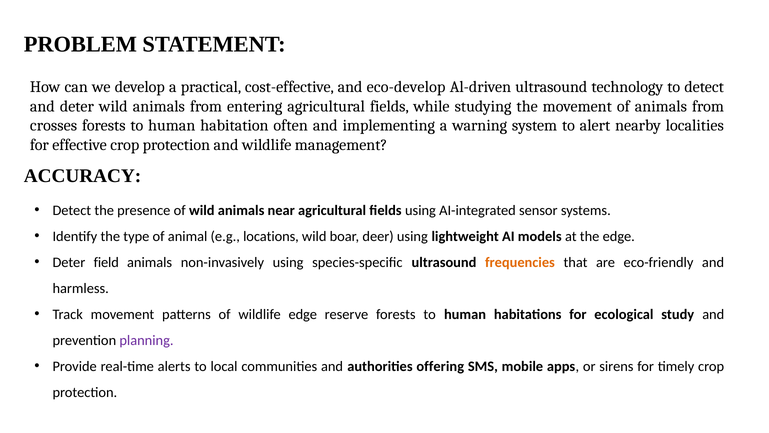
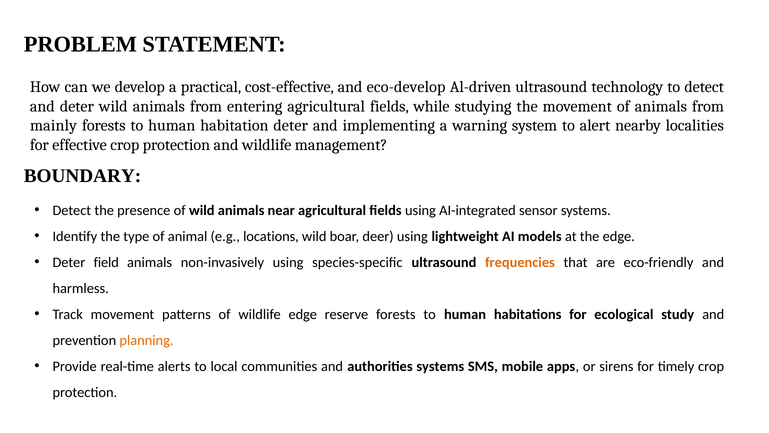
crosses: crosses -> mainly
habitation often: often -> deter
ACCURACY: ACCURACY -> BOUNDARY
planning colour: purple -> orange
authorities offering: offering -> systems
